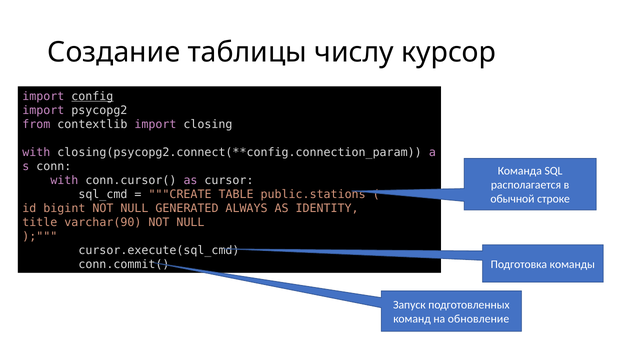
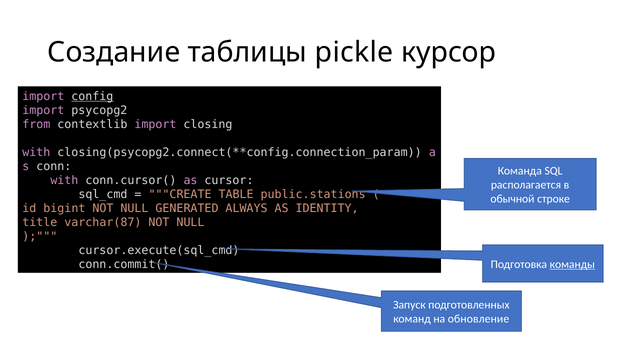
числу: числу -> pickle
varchar(90: varchar(90 -> varchar(87
команды underline: none -> present
